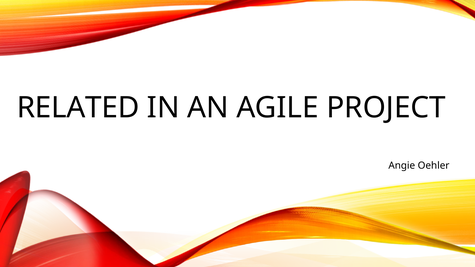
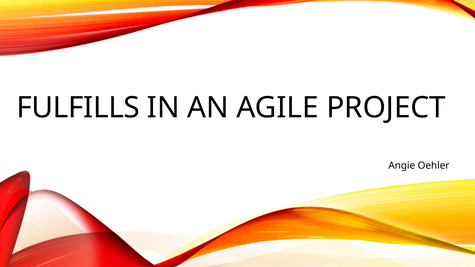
RELATED: RELATED -> FULFILLS
